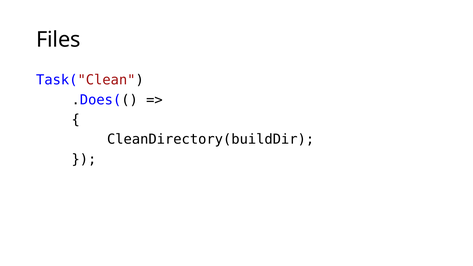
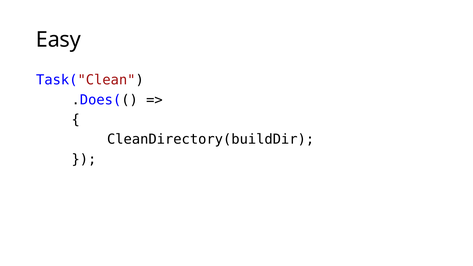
Files: Files -> Easy
